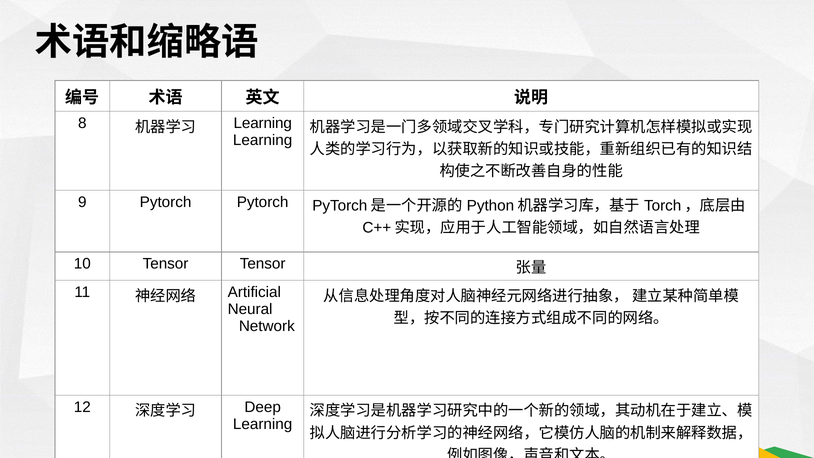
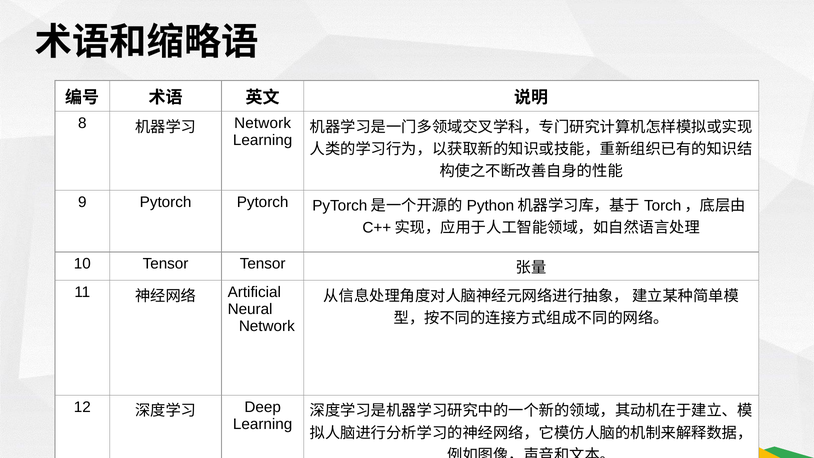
Learning at (263, 123): Learning -> Network
